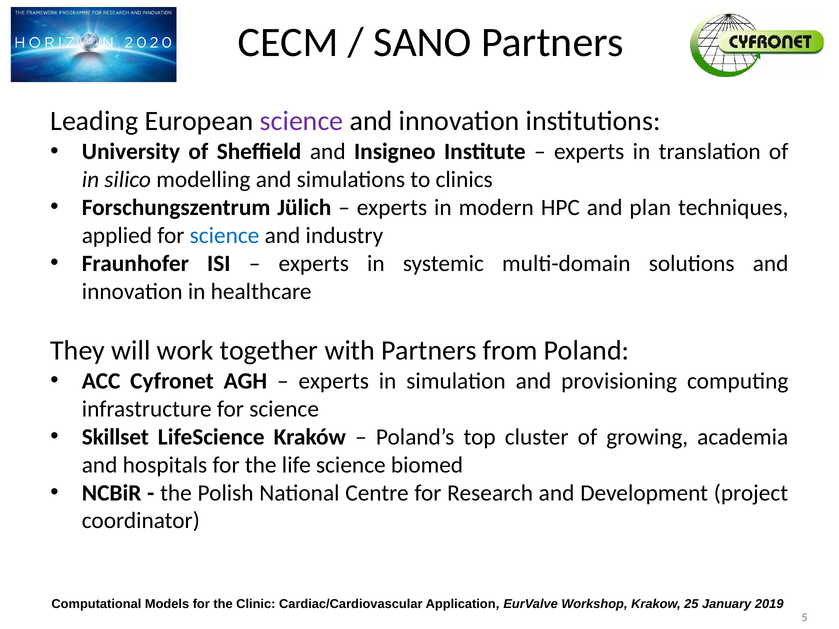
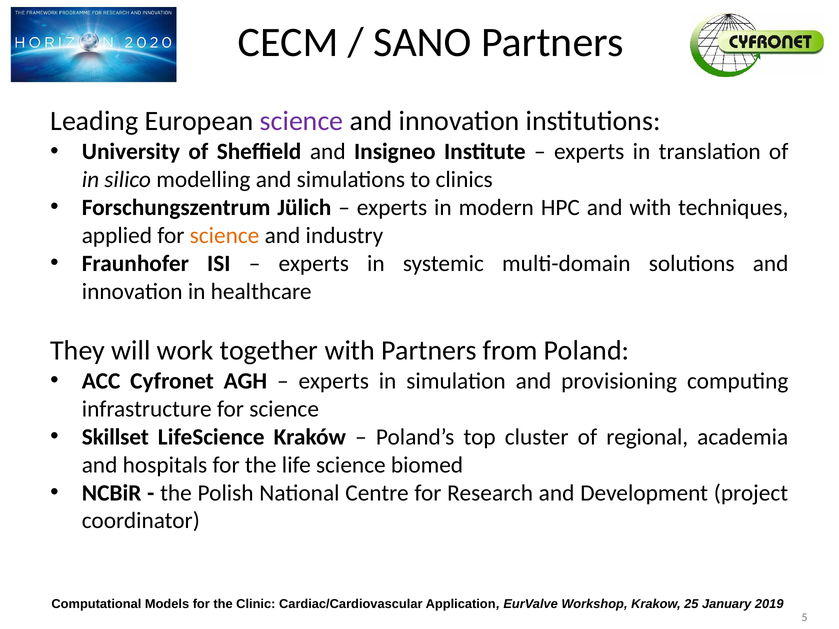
and plan: plan -> with
science at (225, 236) colour: blue -> orange
growing: growing -> regional
